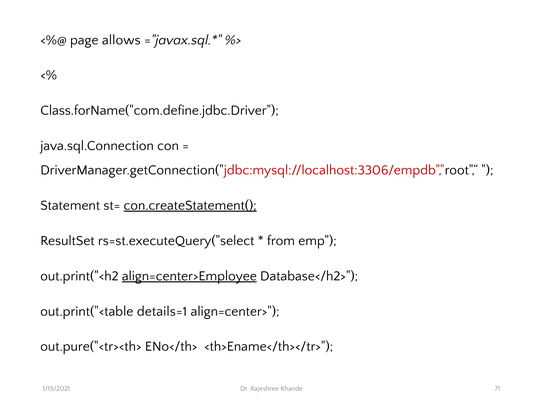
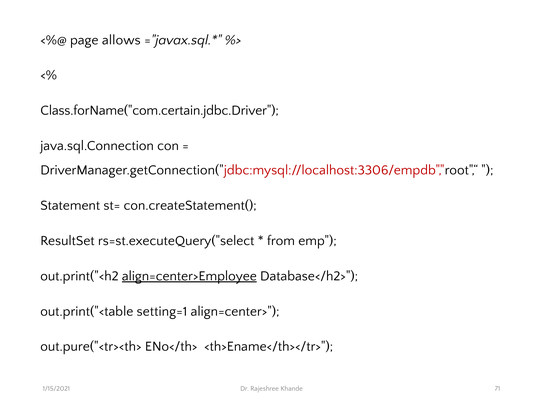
Class.forName("com.define.jdbc.Driver: Class.forName("com.define.jdbc.Driver -> Class.forName("com.certain.jdbc.Driver
con.createStatement( underline: present -> none
details=1: details=1 -> setting=1
